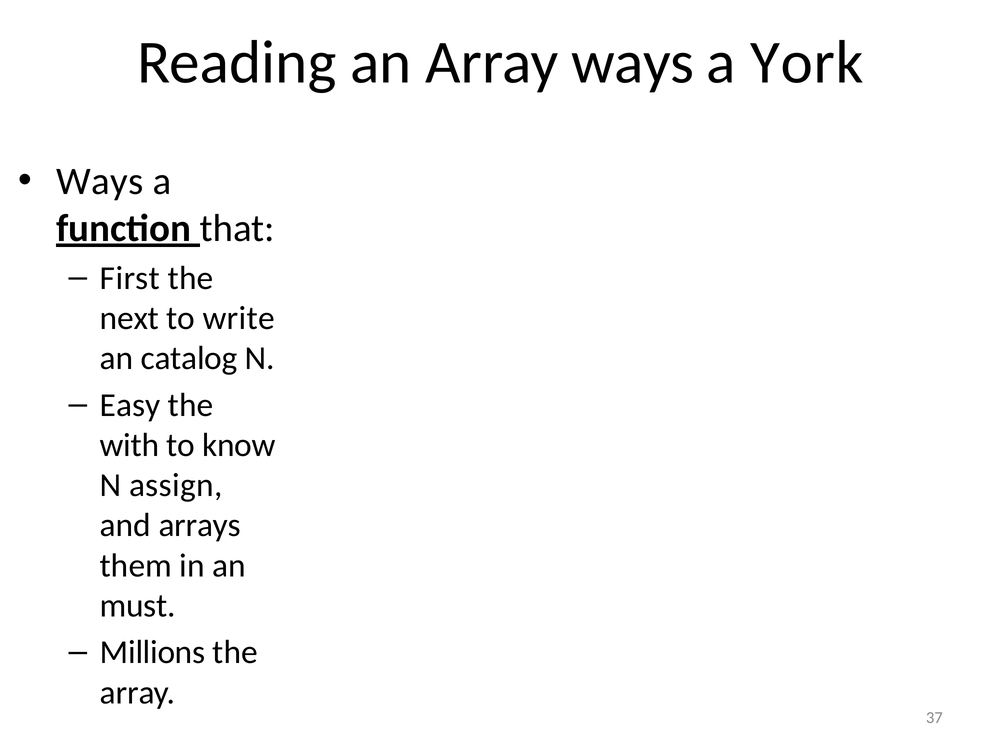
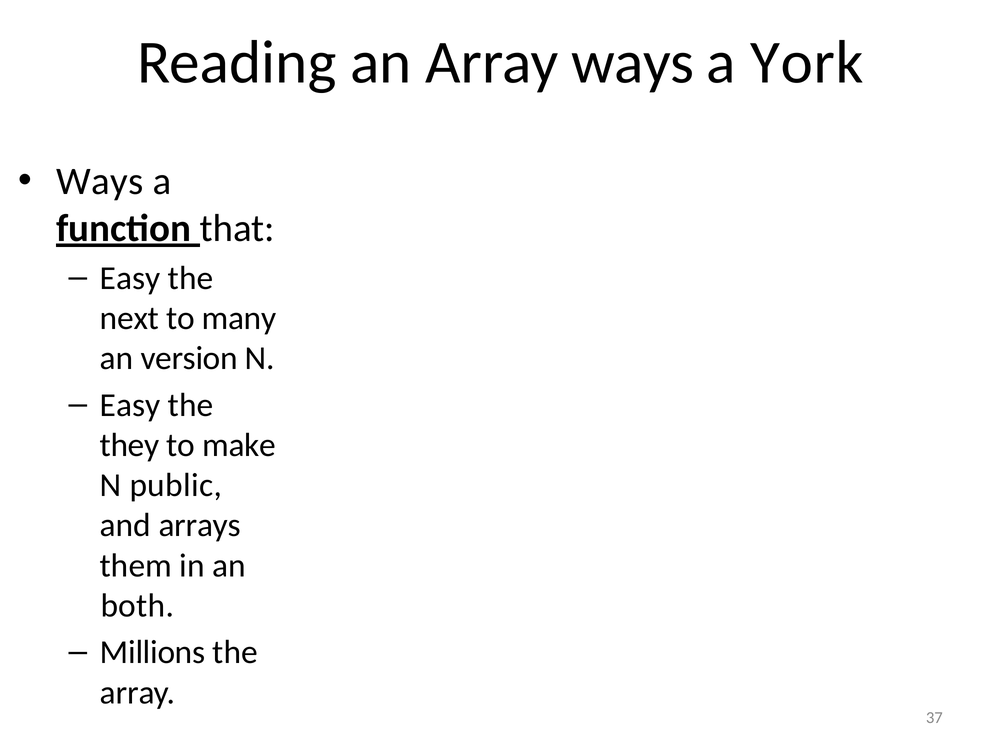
First at (130, 278): First -> Easy
write: write -> many
catalog: catalog -> version
with: with -> they
know: know -> make
assign: assign -> public
must: must -> both
